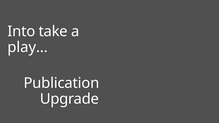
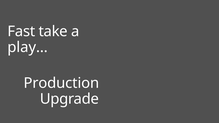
Into: Into -> Fast
Publication: Publication -> Production
